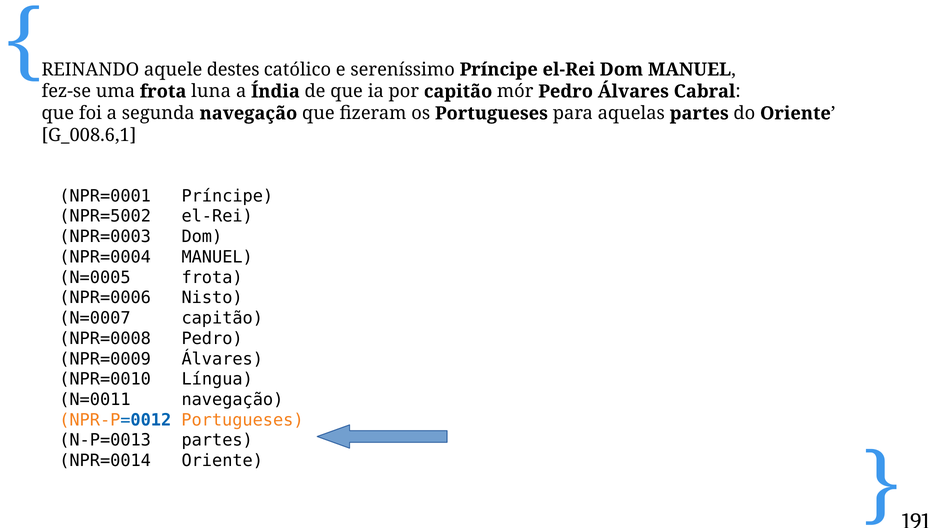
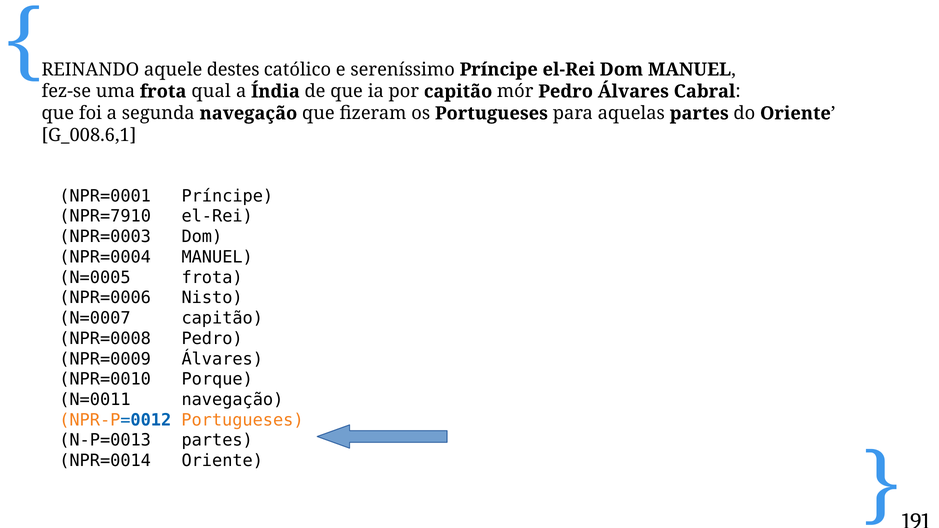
luna: luna -> qual
NPR=5002: NPR=5002 -> NPR=7910
Língua: Língua -> Porque
